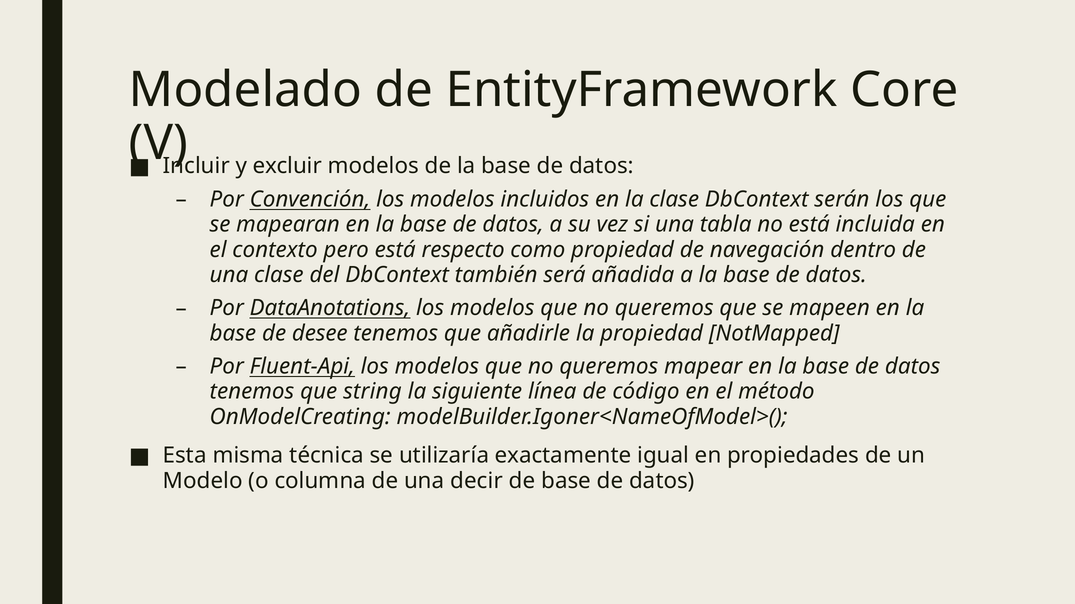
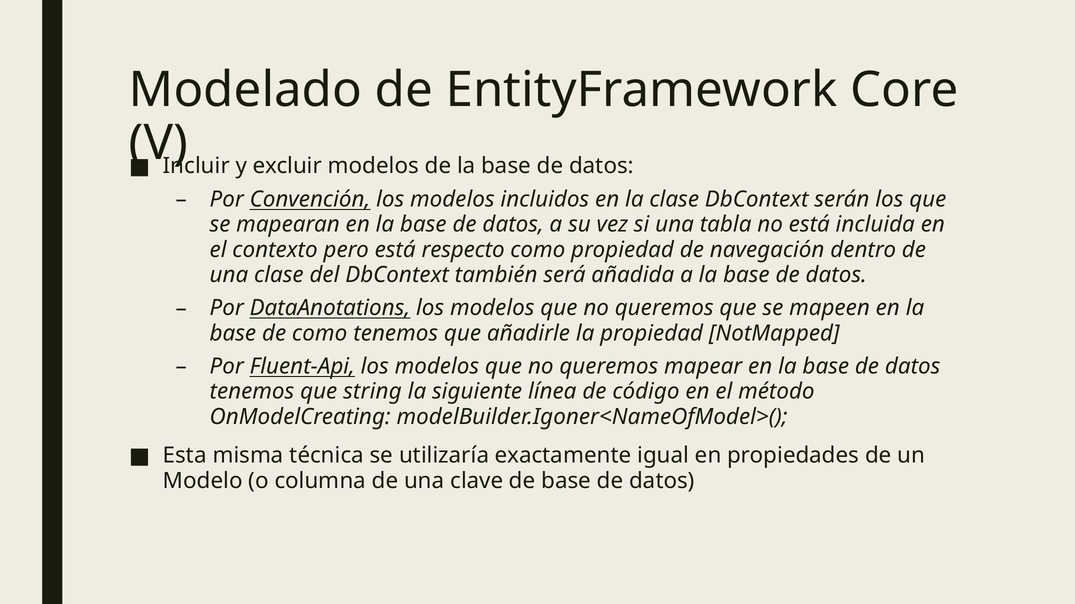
de desee: desee -> como
decir: decir -> clave
